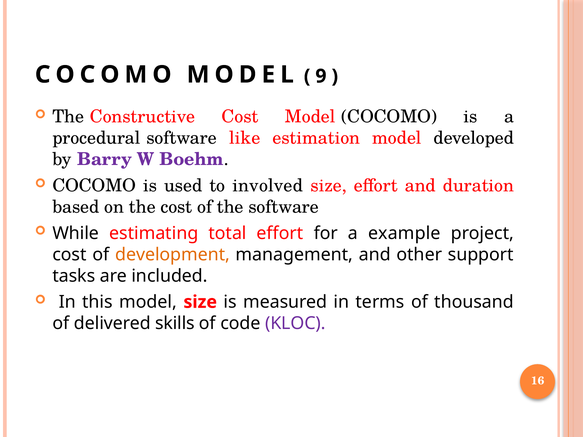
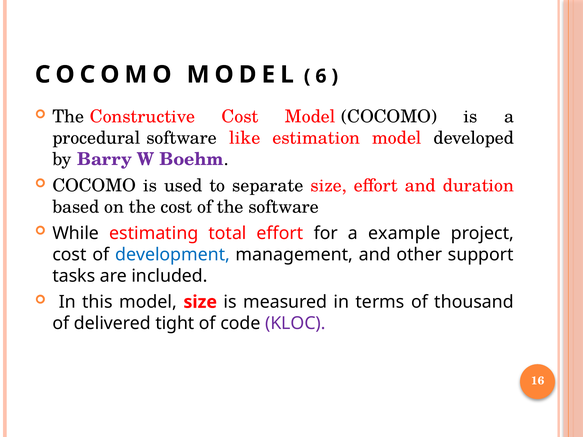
9: 9 -> 6
involved: involved -> separate
development colour: orange -> blue
skills: skills -> tight
